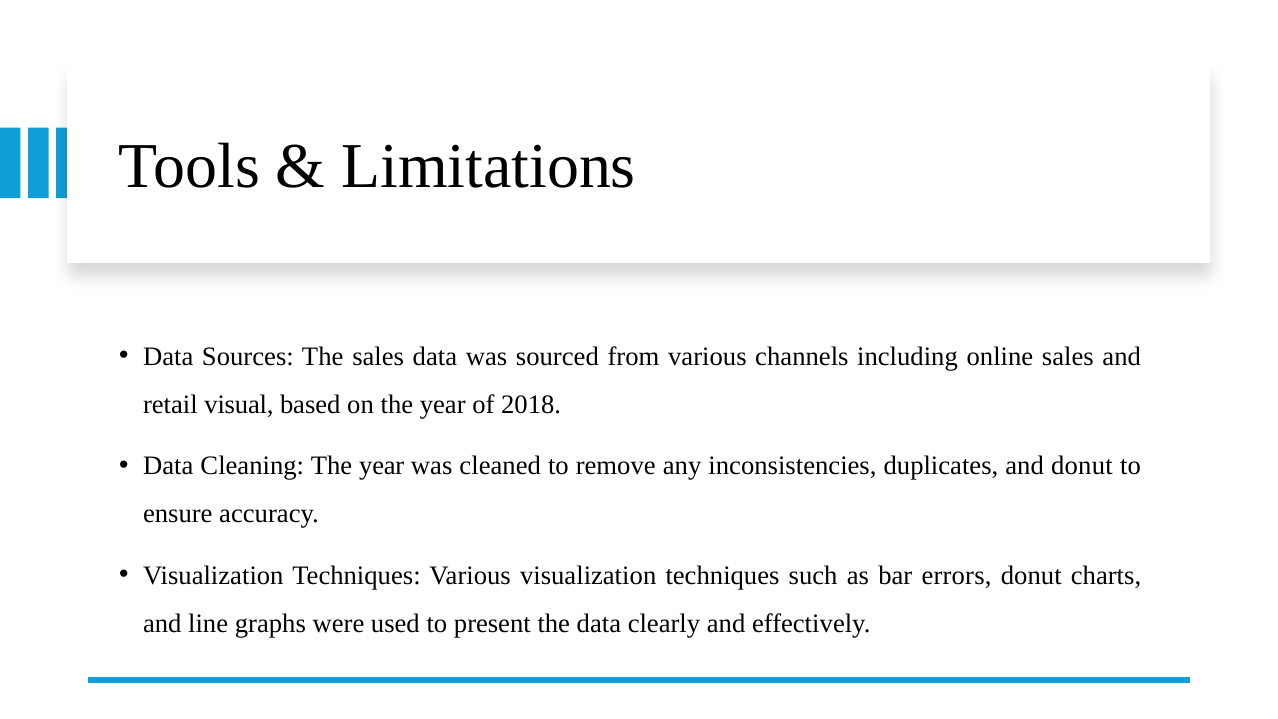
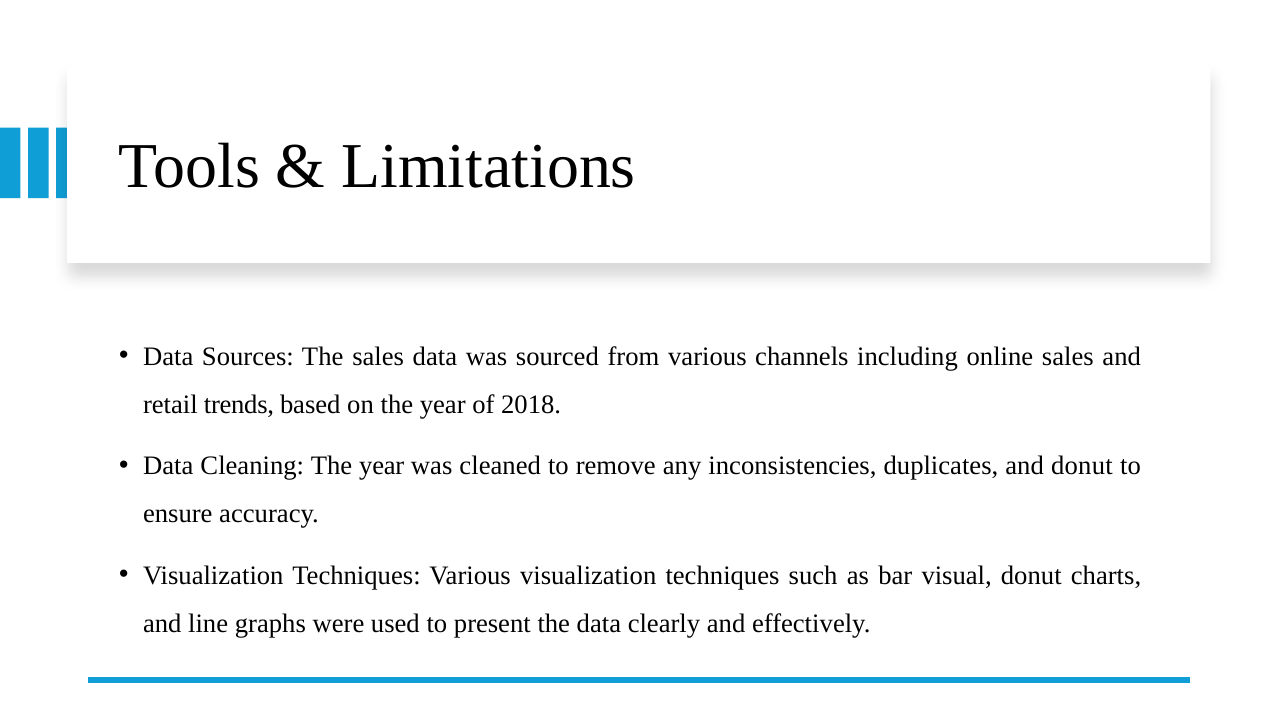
visual: visual -> trends
errors: errors -> visual
